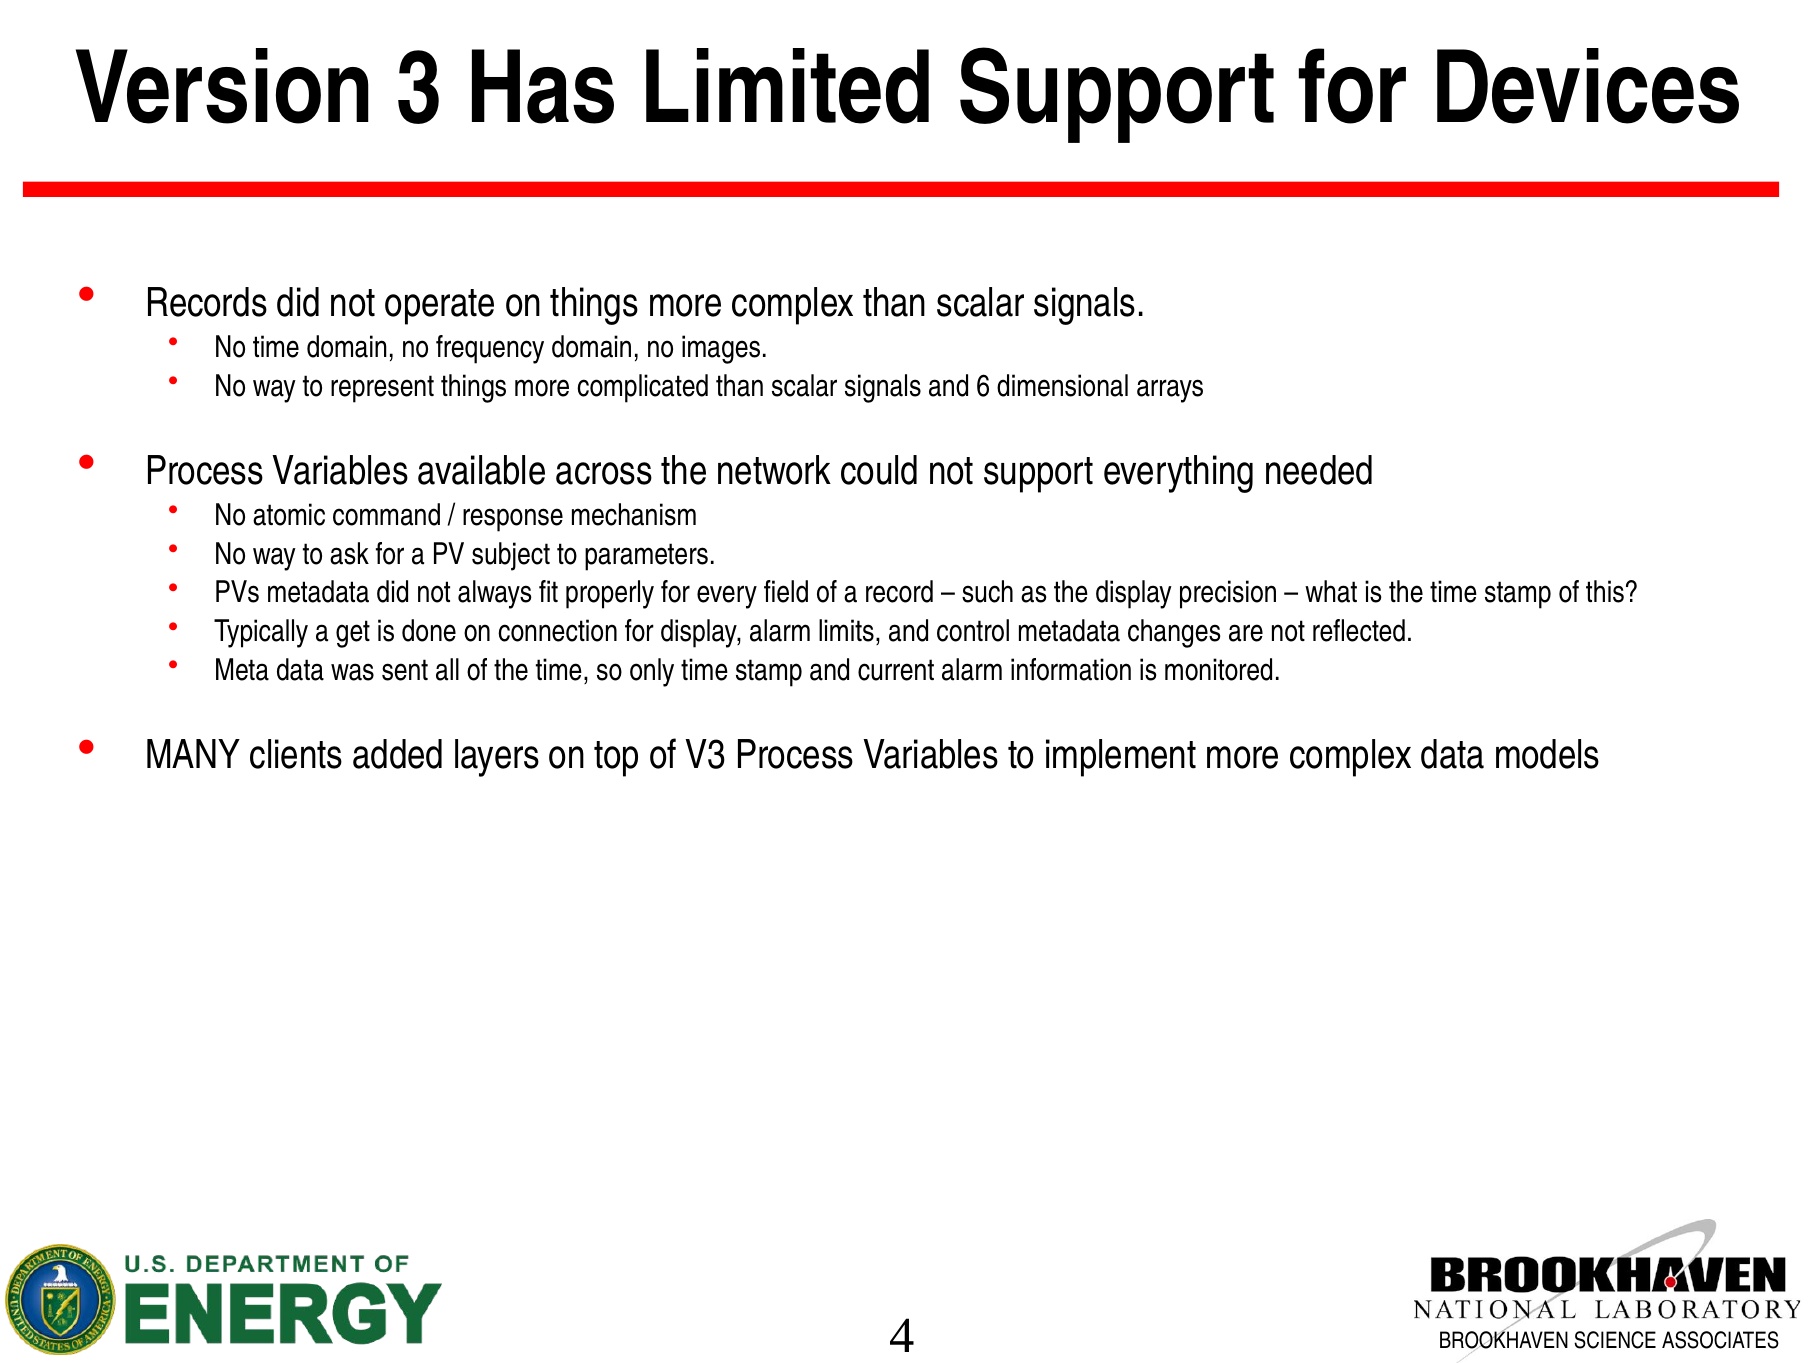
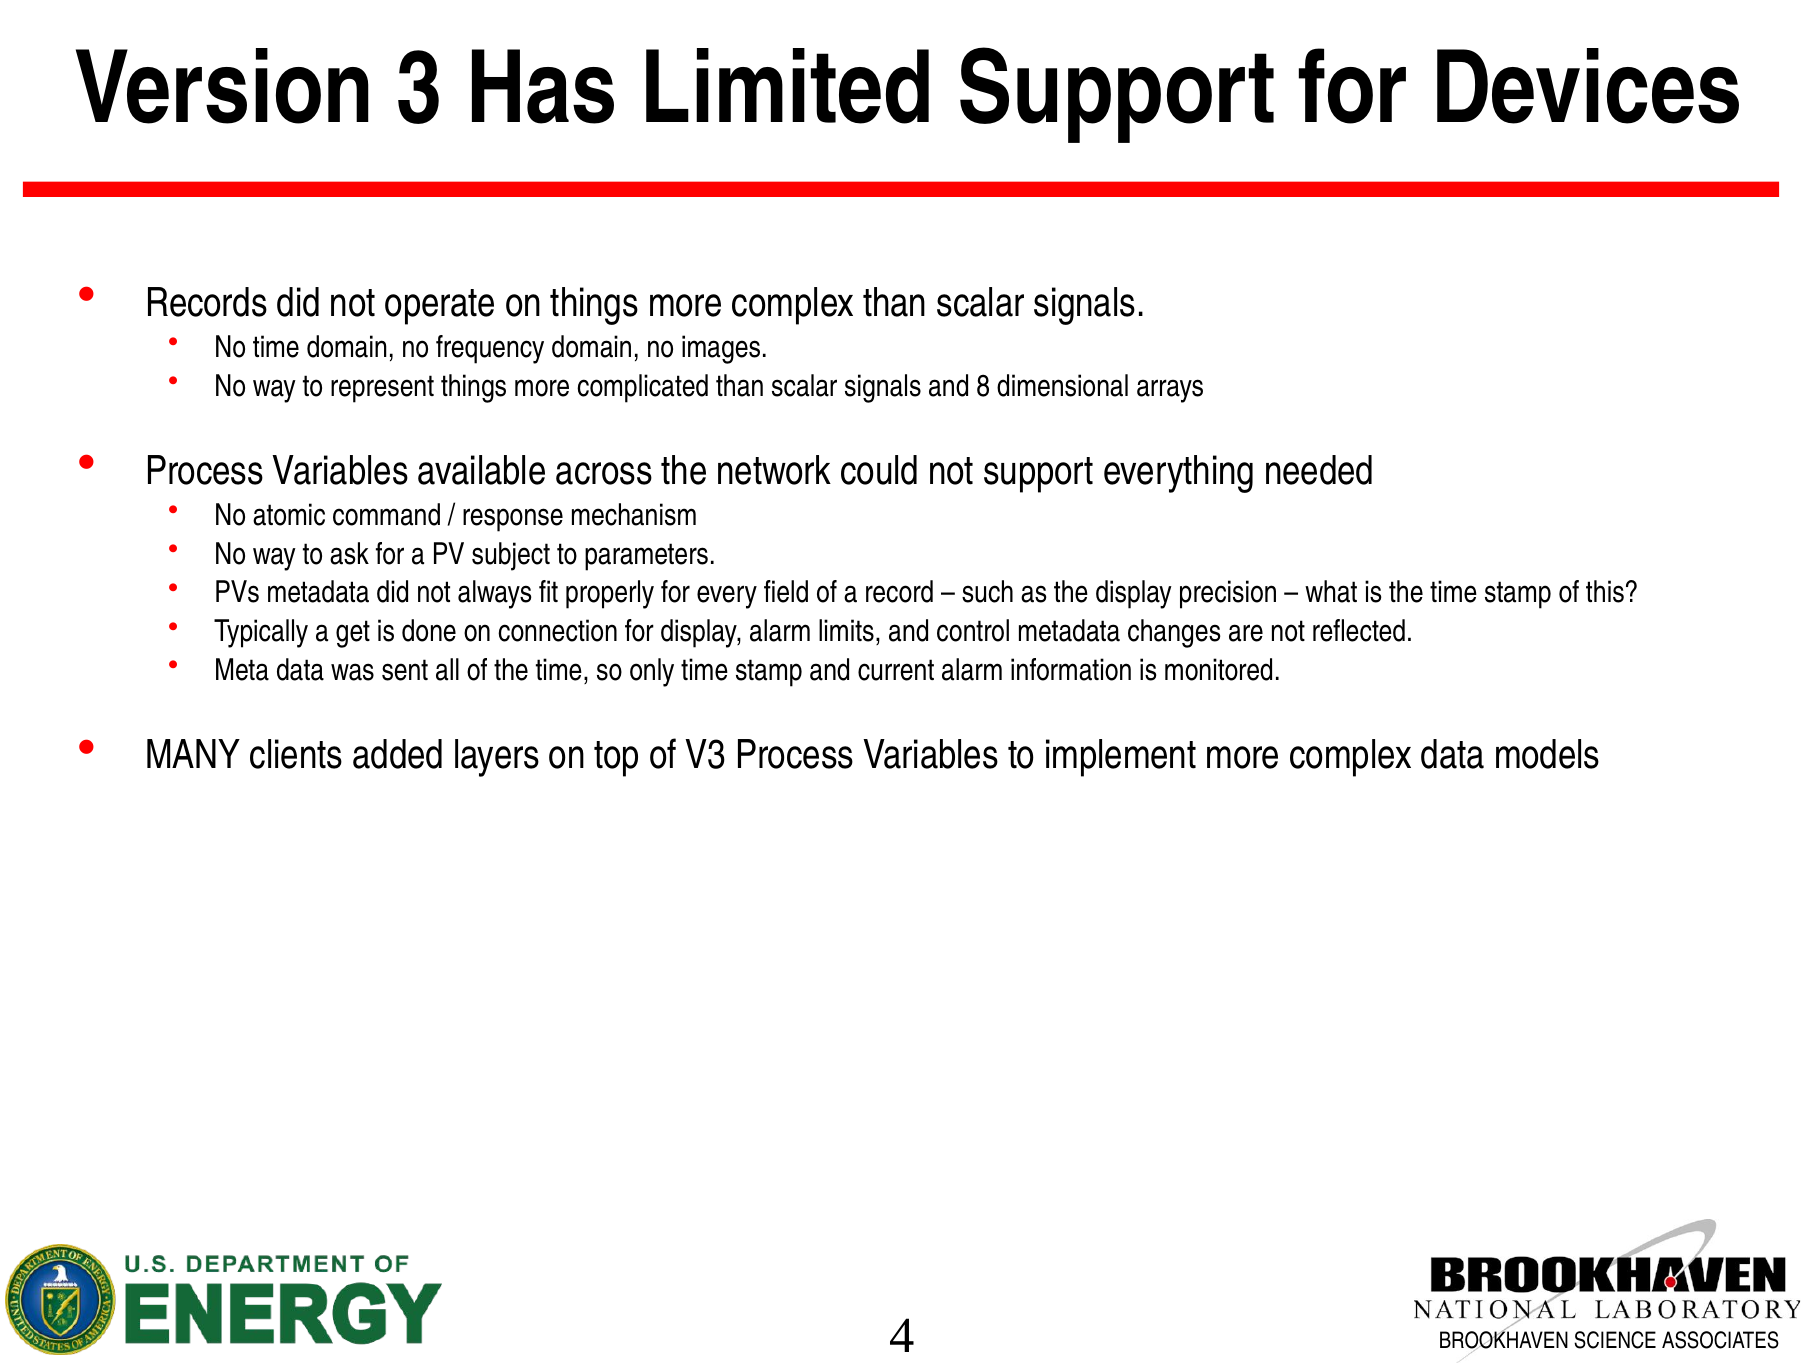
6: 6 -> 8
